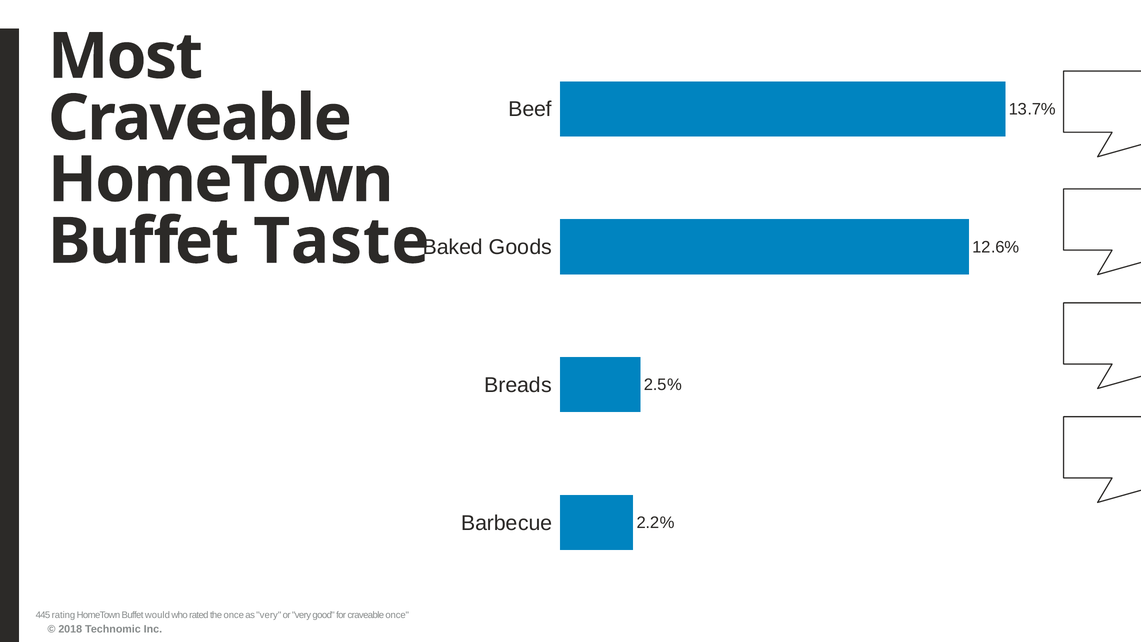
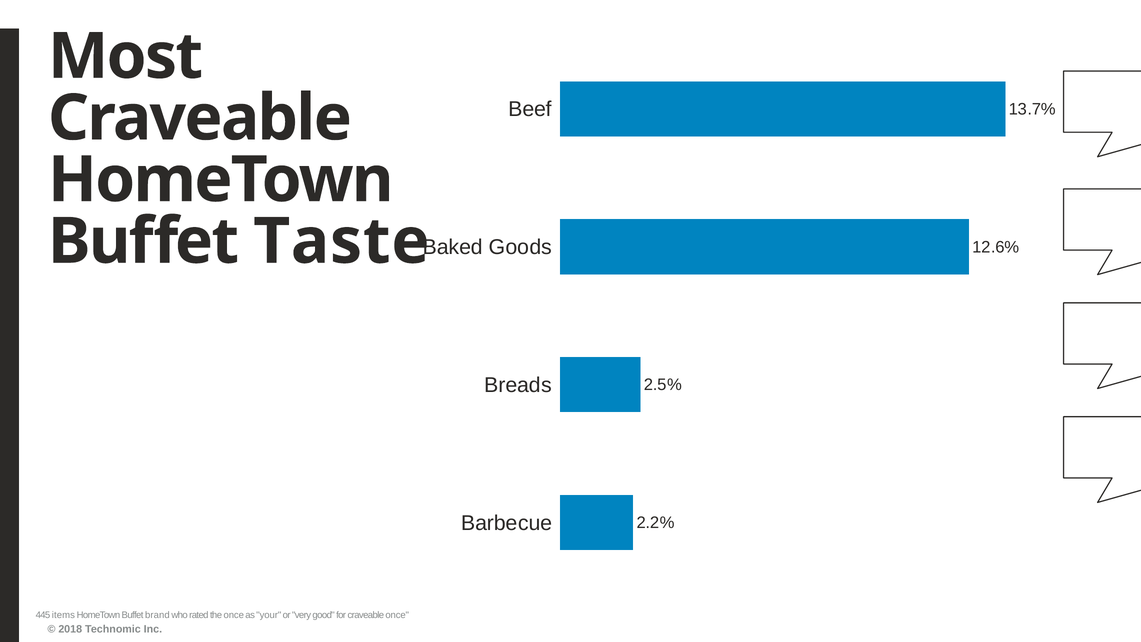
rating: rating -> items
would: would -> brand
as very: very -> your
